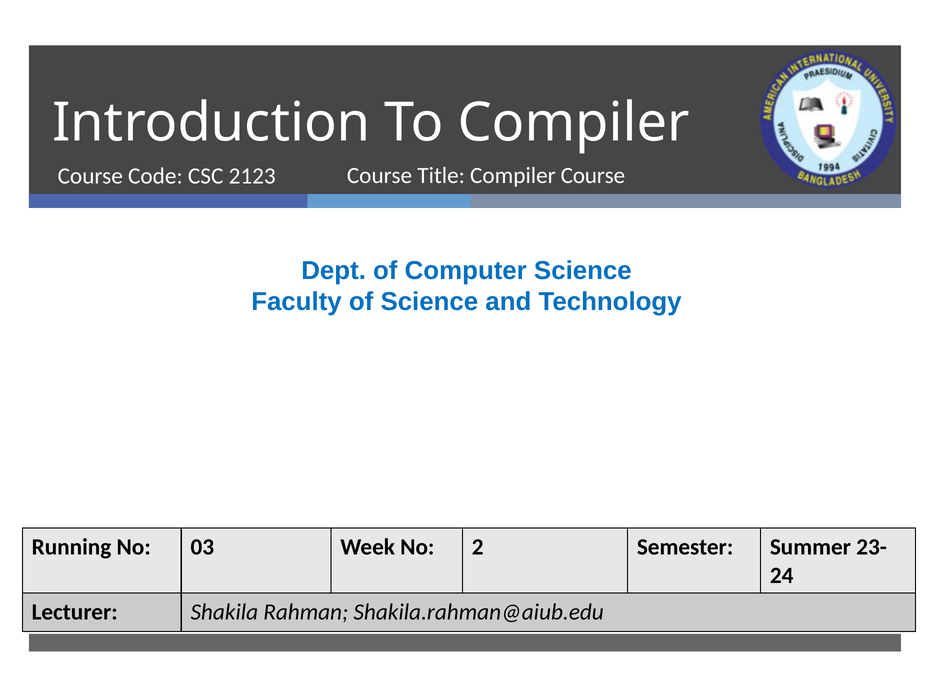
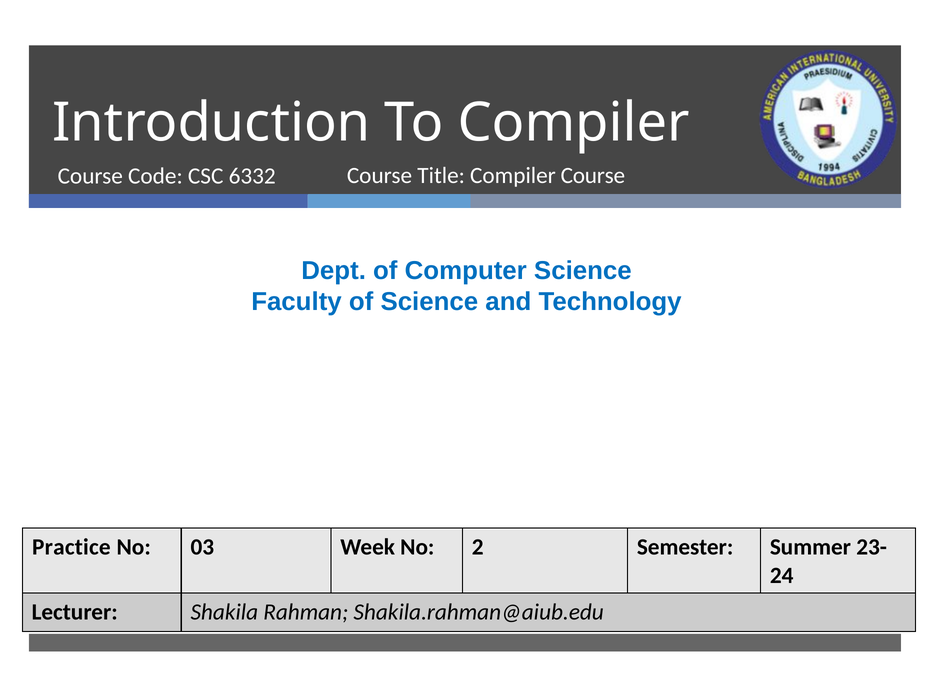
2123: 2123 -> 6332
Running: Running -> Practice
